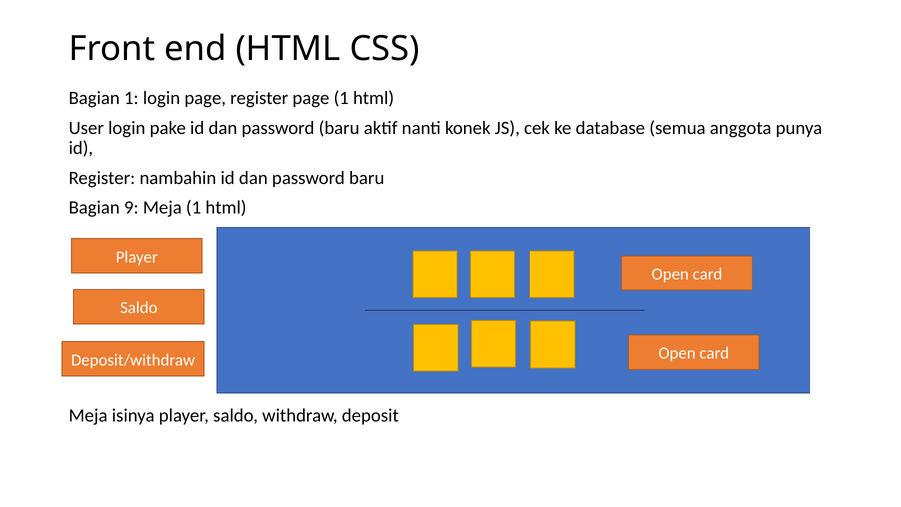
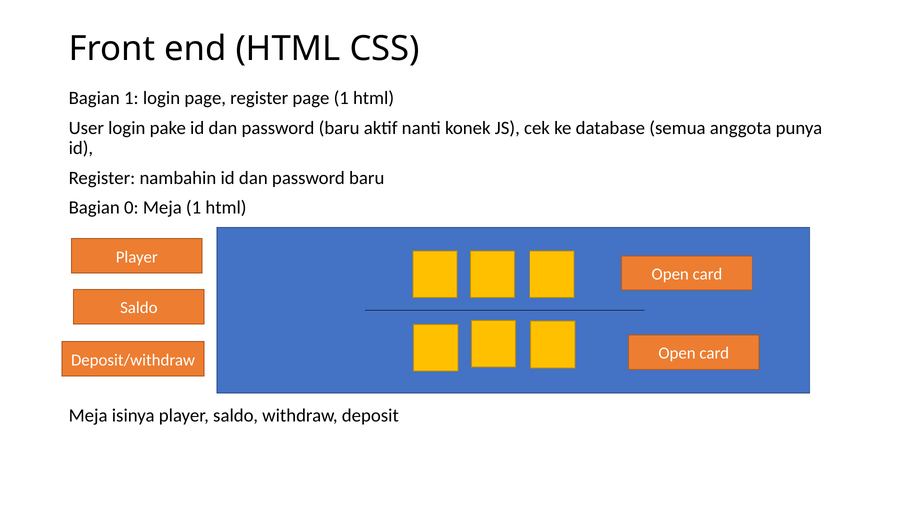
9: 9 -> 0
